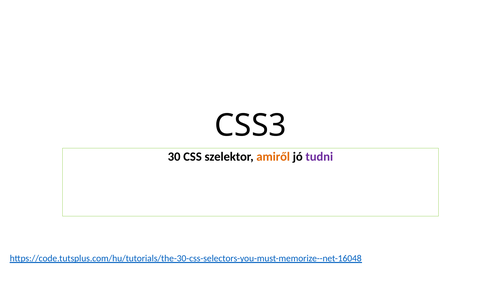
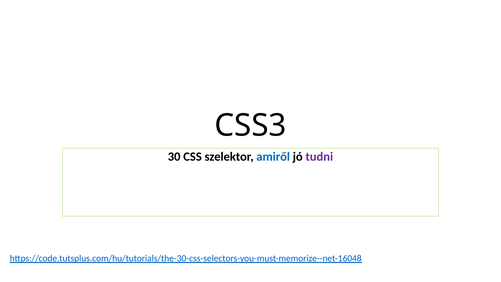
amiről colour: orange -> blue
